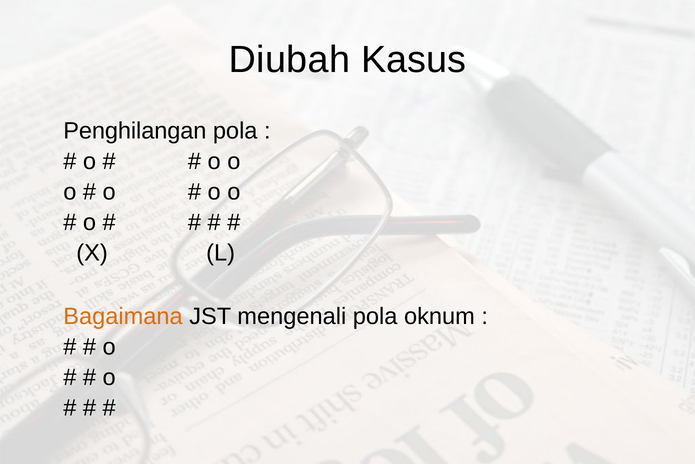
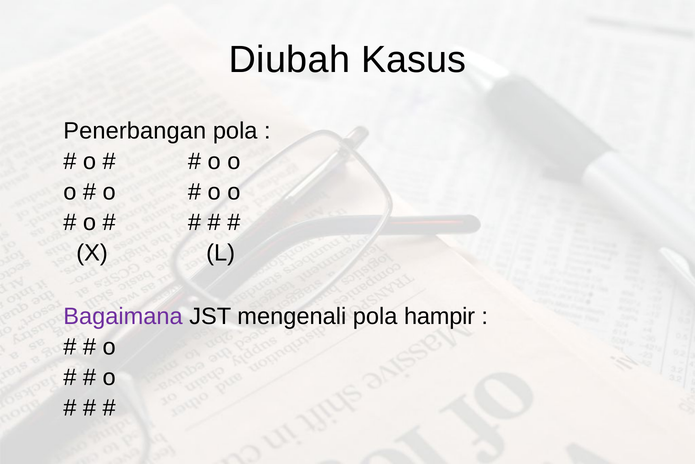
Penghilangan: Penghilangan -> Penerbangan
Bagaimana colour: orange -> purple
oknum: oknum -> hampir
